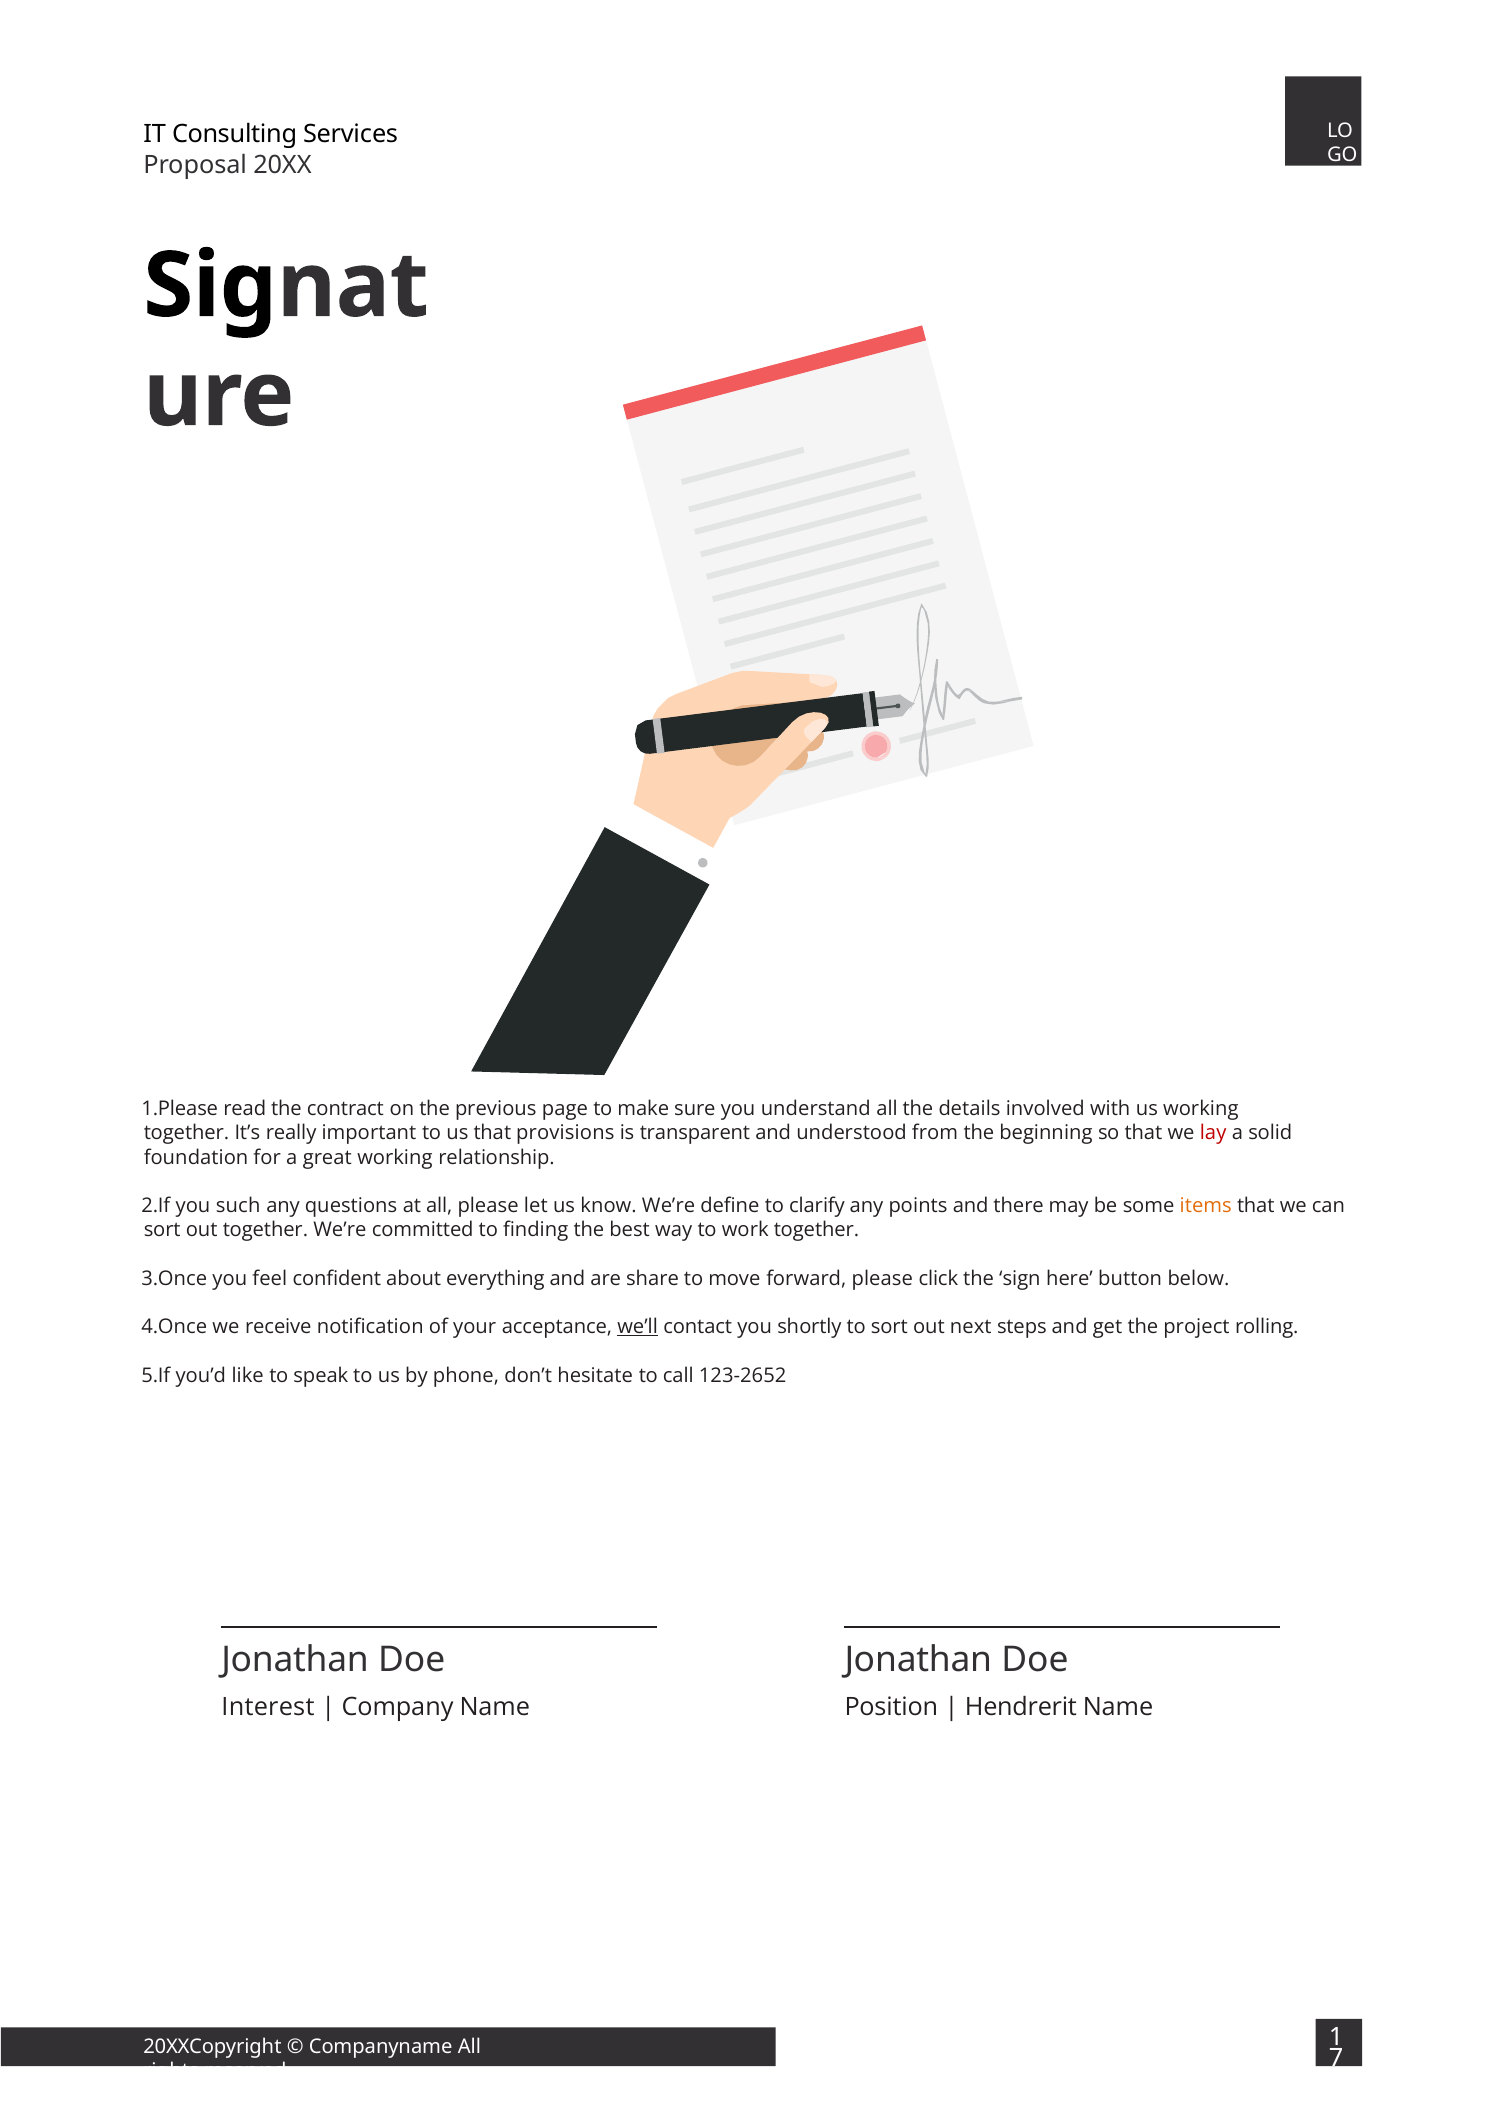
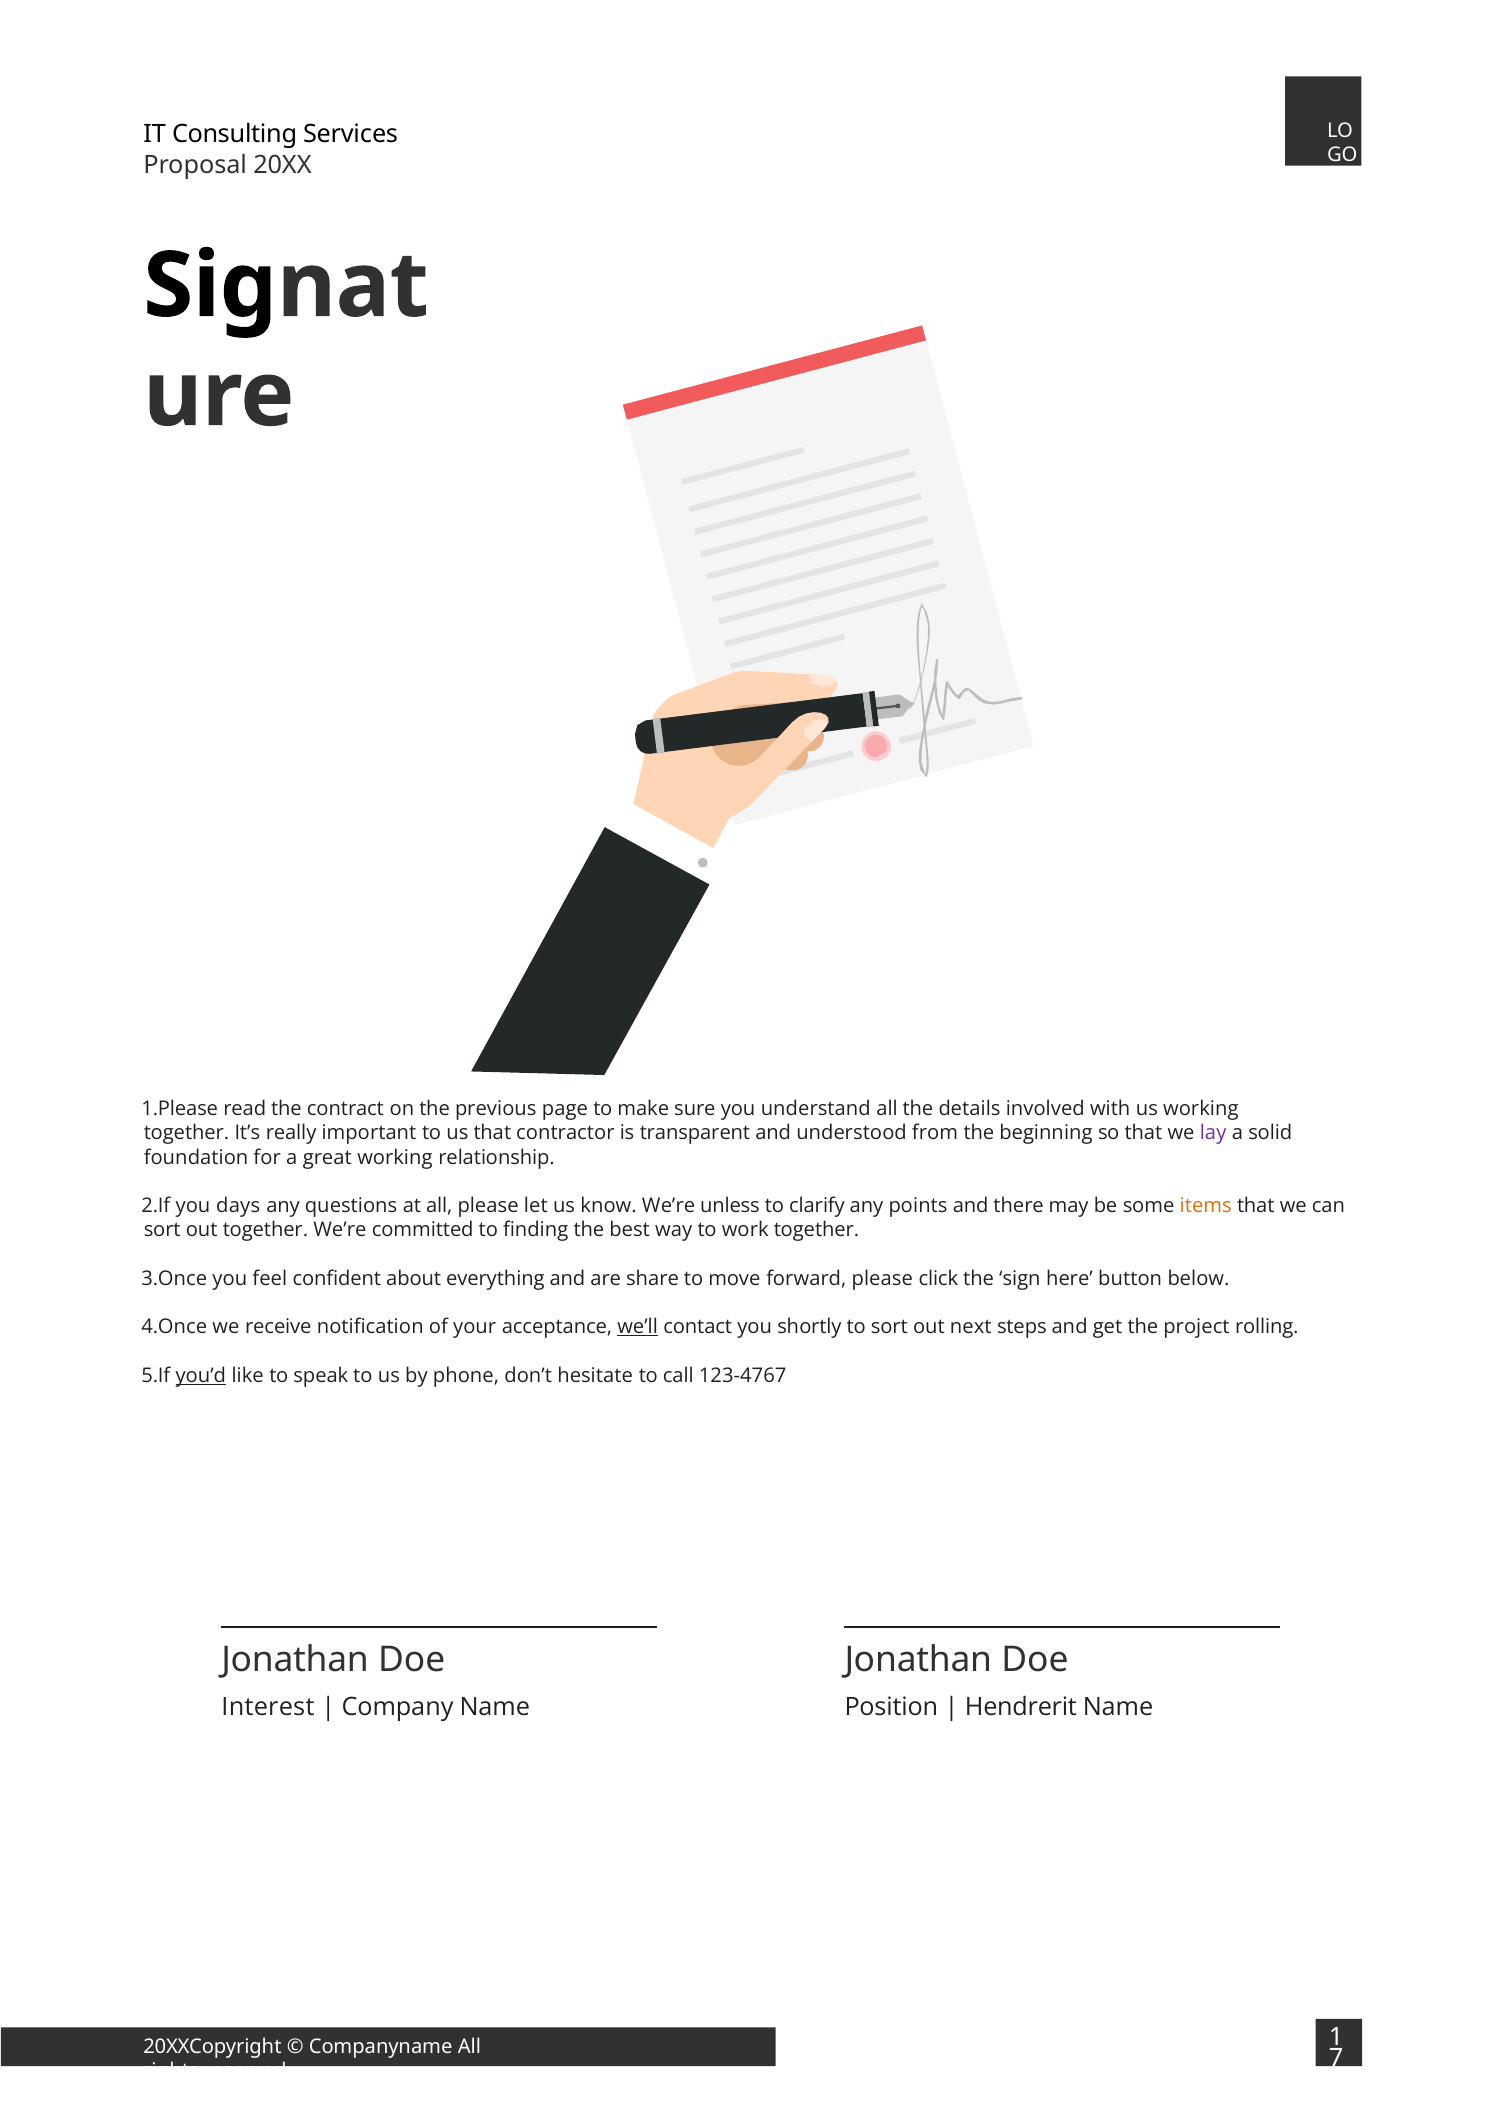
provisions: provisions -> contractor
lay colour: red -> purple
such: such -> days
define: define -> unless
you’d underline: none -> present
123-2652: 123-2652 -> 123-4767
